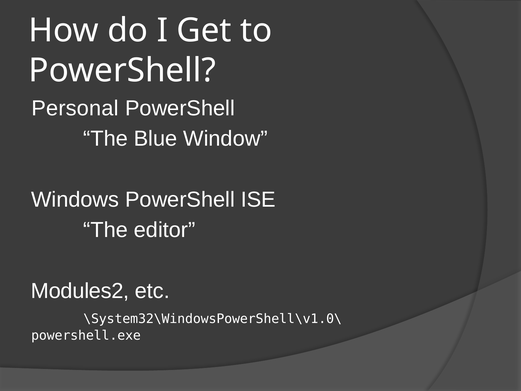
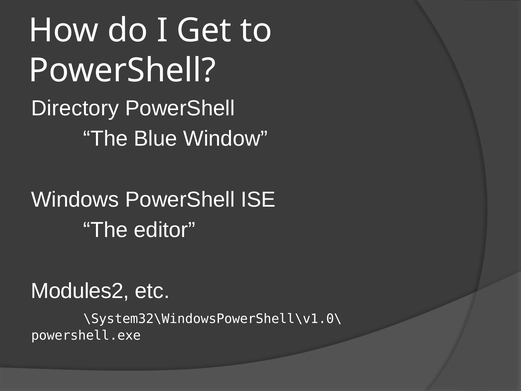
Personal: Personal -> Directory
